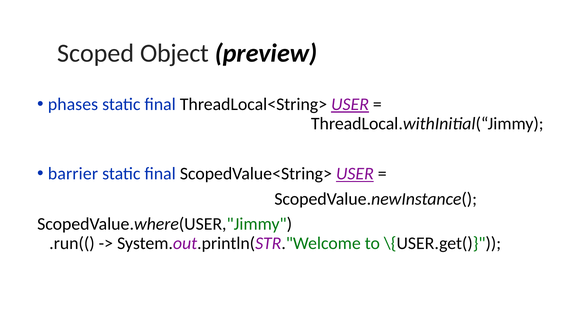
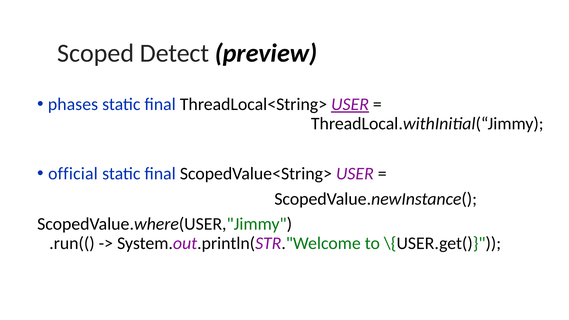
Object: Object -> Detect
barrier: barrier -> official
USER at (355, 174) underline: present -> none
